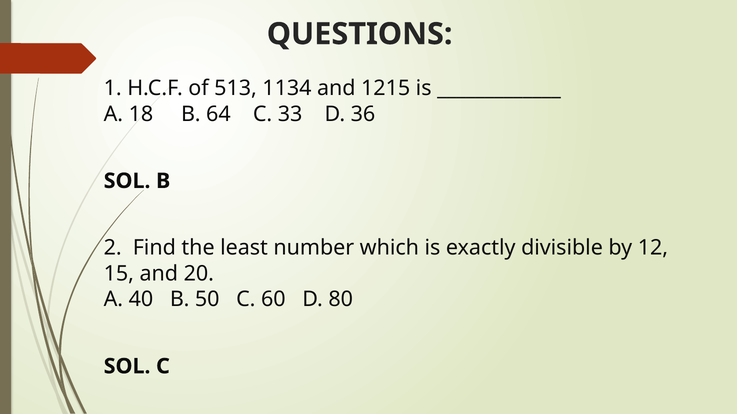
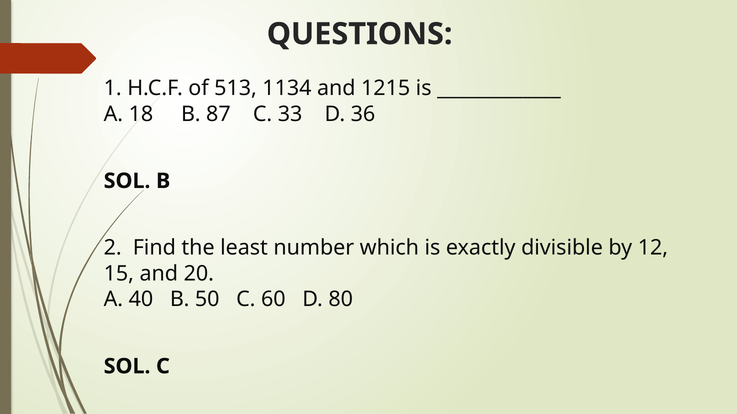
64: 64 -> 87
